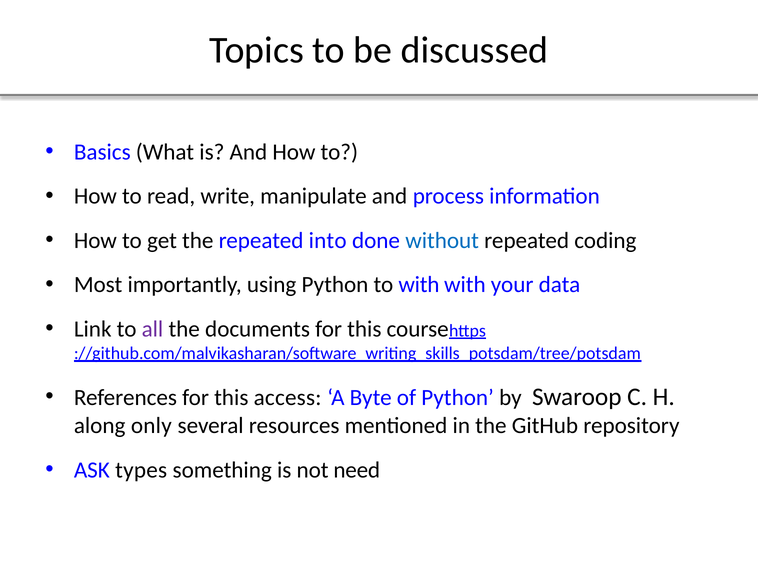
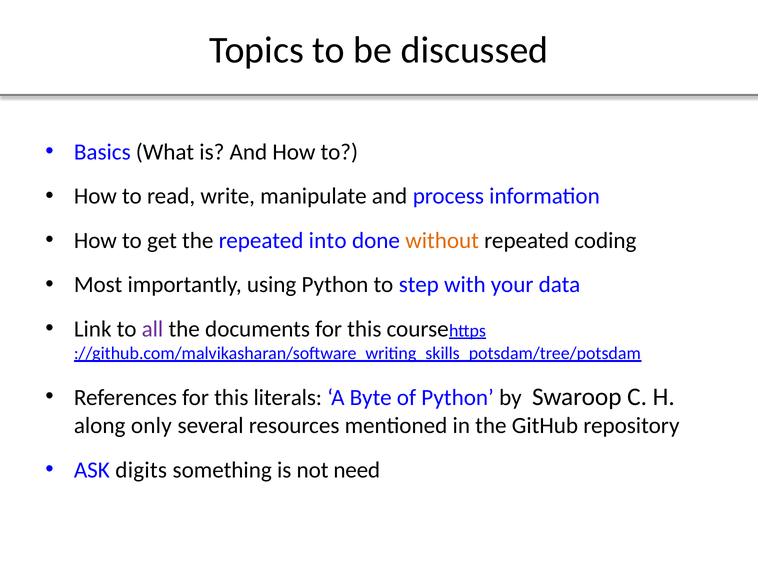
without colour: blue -> orange
to with: with -> step
access: access -> literals
types: types -> digits
